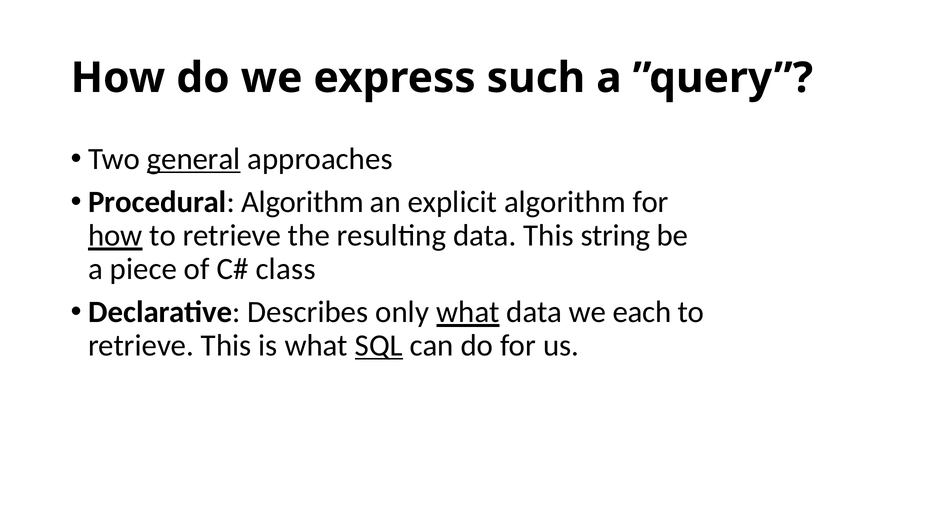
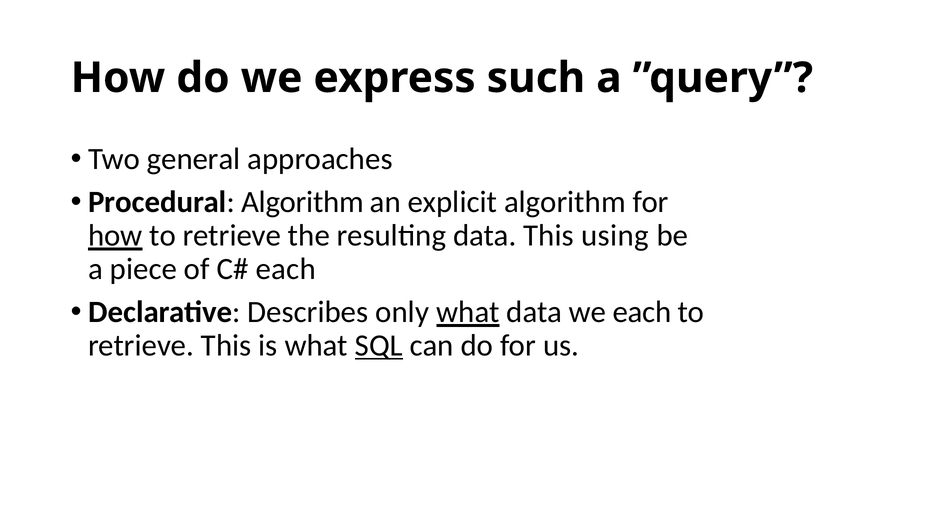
general underline: present -> none
string: string -> using
class at (286, 269): class -> each
